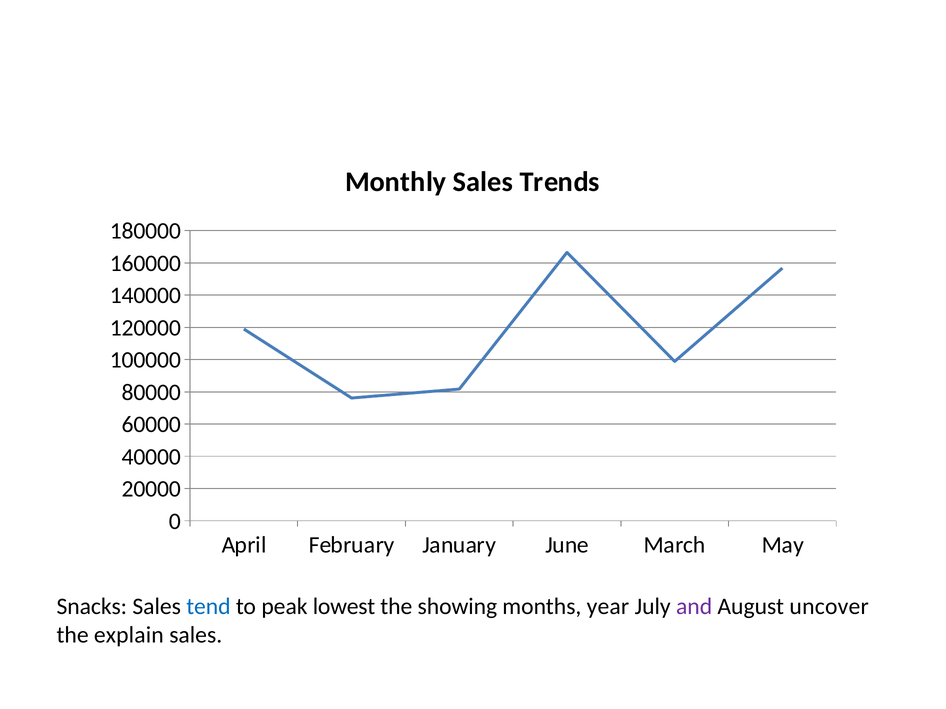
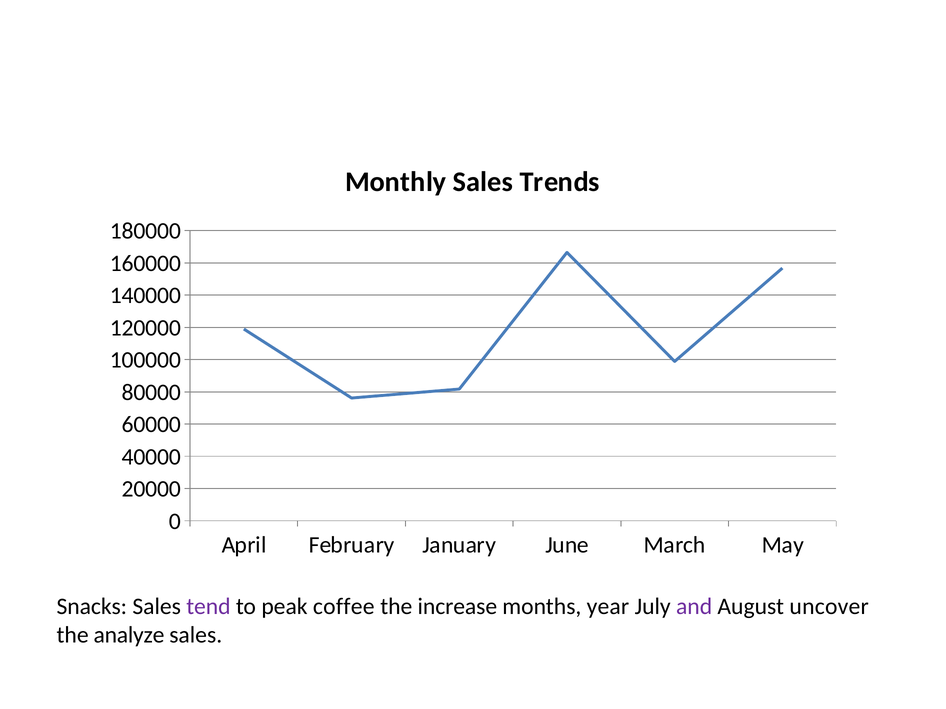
tend colour: blue -> purple
lowest: lowest -> coffee
showing: showing -> increase
explain: explain -> analyze
